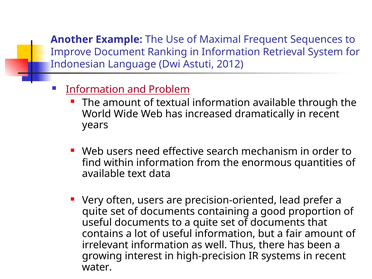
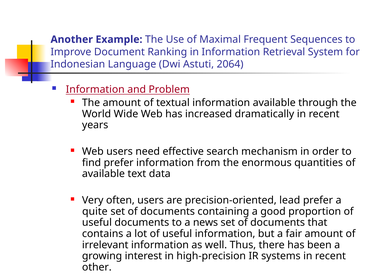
2012: 2012 -> 2064
find within: within -> prefer
to a quite: quite -> news
water: water -> other
